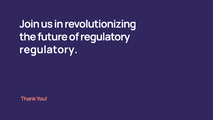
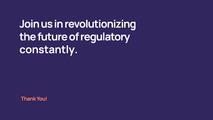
regulatory at (49, 50): regulatory -> constantly
